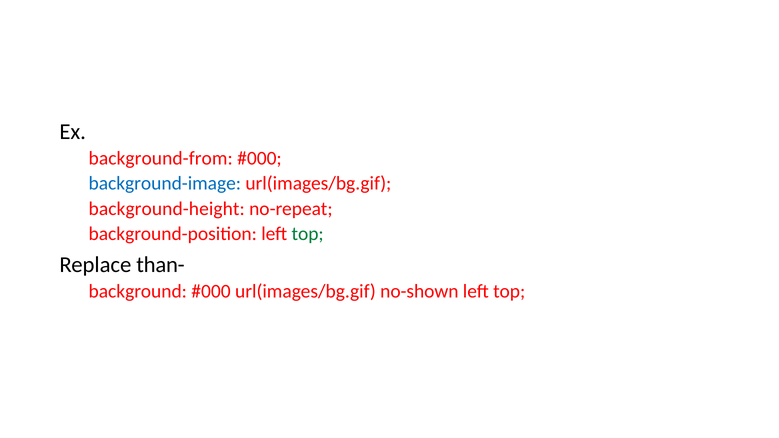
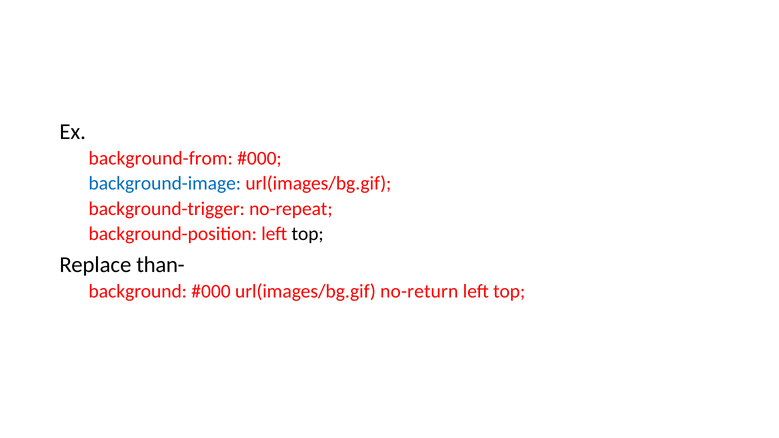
background-height: background-height -> background-trigger
top at (308, 234) colour: green -> black
no-shown: no-shown -> no-return
